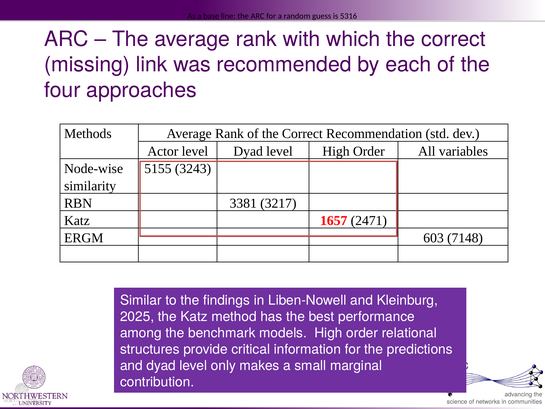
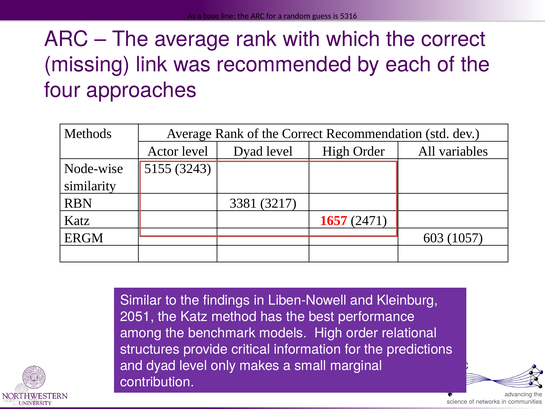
7148: 7148 -> 1057
2025: 2025 -> 2051
